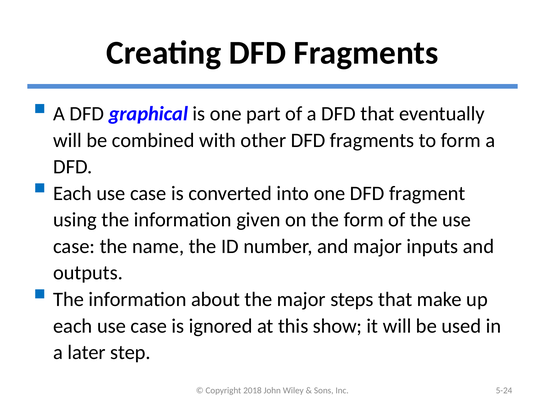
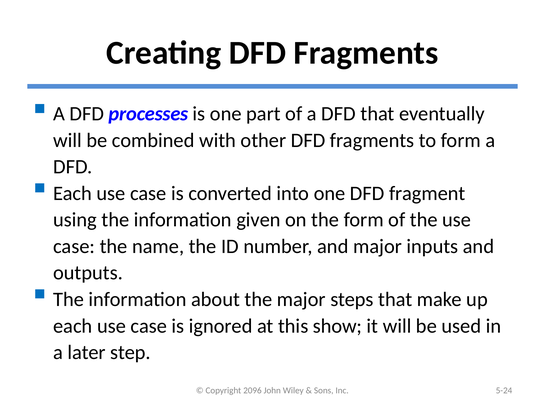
graphical: graphical -> processes
2018: 2018 -> 2096
